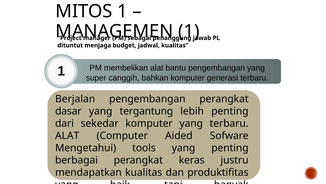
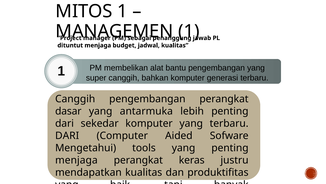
Berjalan at (75, 99): Berjalan -> Canggih
tergantung: tergantung -> antarmuka
ALAT at (67, 135): ALAT -> DARI
berbagai at (76, 160): berbagai -> menjaga
